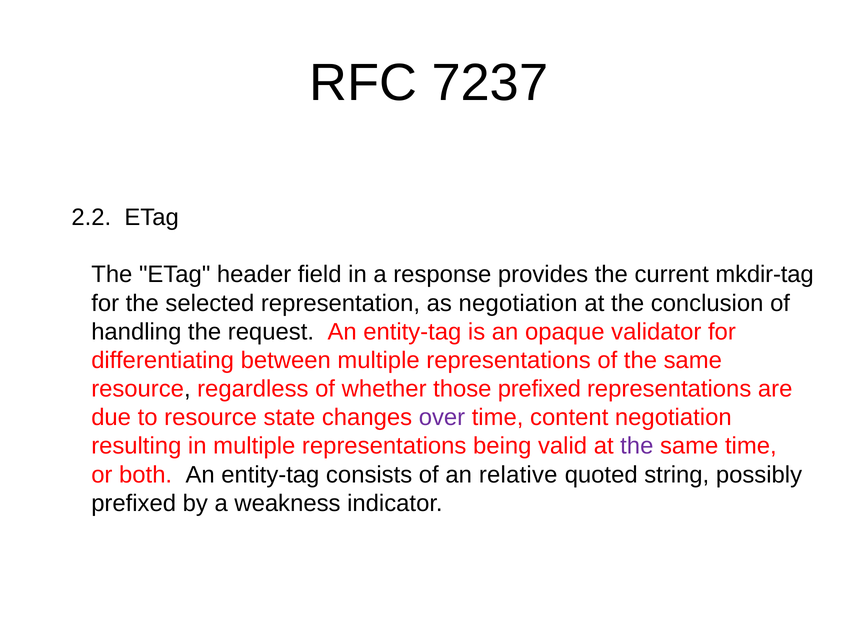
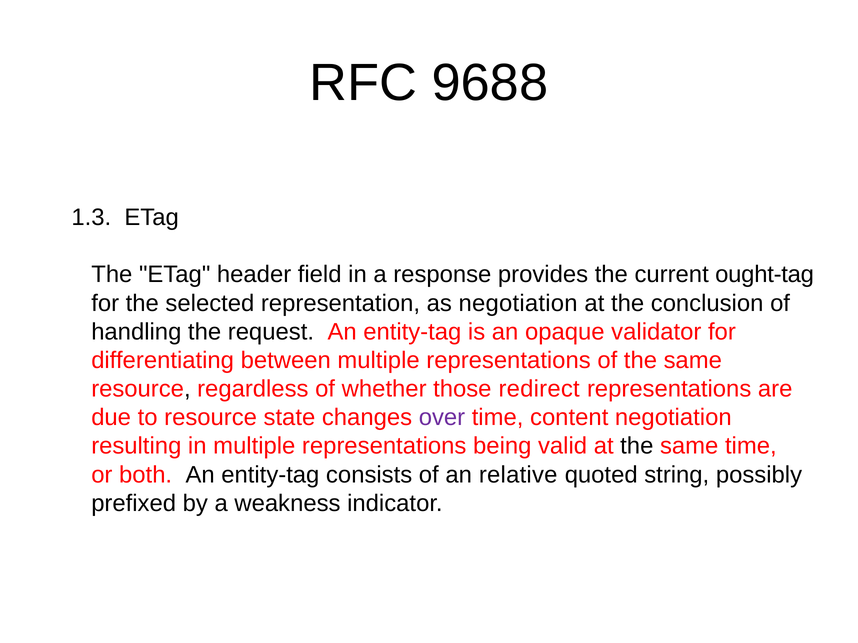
7237: 7237 -> 9688
2.2: 2.2 -> 1.3
mkdir-tag: mkdir-tag -> ought-tag
those prefixed: prefixed -> redirect
the at (637, 446) colour: purple -> black
